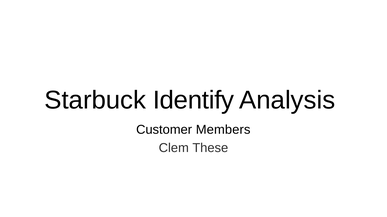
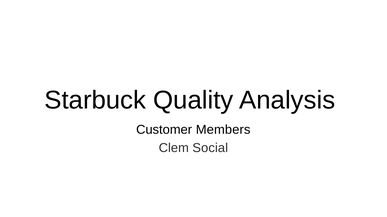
Identify: Identify -> Quality
These: These -> Social
